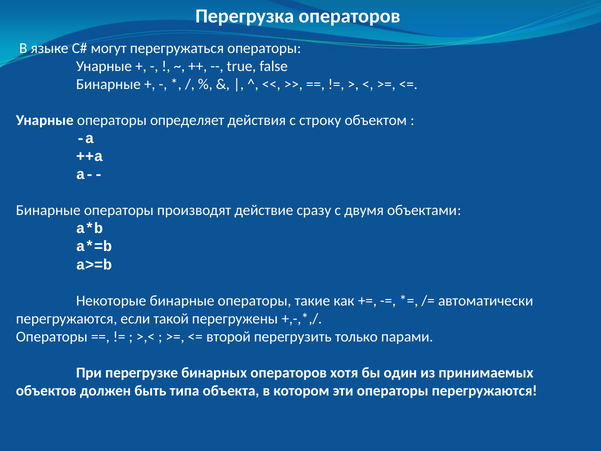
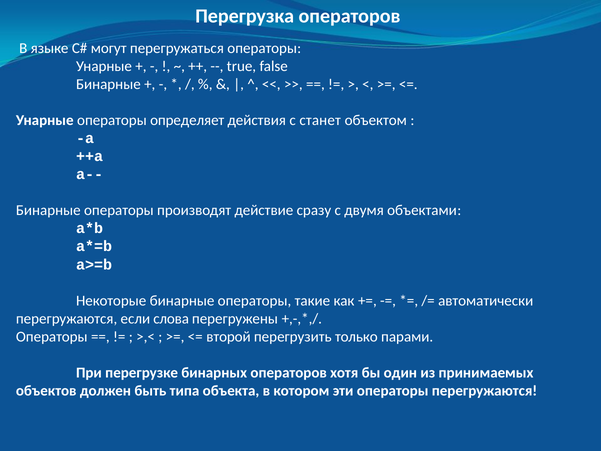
строку: строку -> станет
такой: такой -> слова
